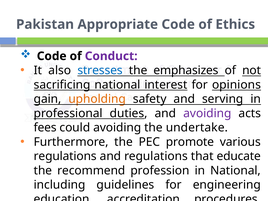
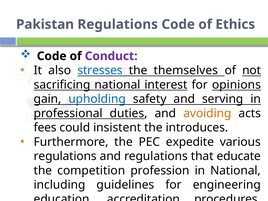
Pakistan Appropriate: Appropriate -> Regulations
emphasizes: emphasizes -> themselves
upholding colour: orange -> blue
avoiding at (207, 113) colour: purple -> orange
could avoiding: avoiding -> insistent
undertake: undertake -> introduces
promote: promote -> expedite
recommend: recommend -> competition
